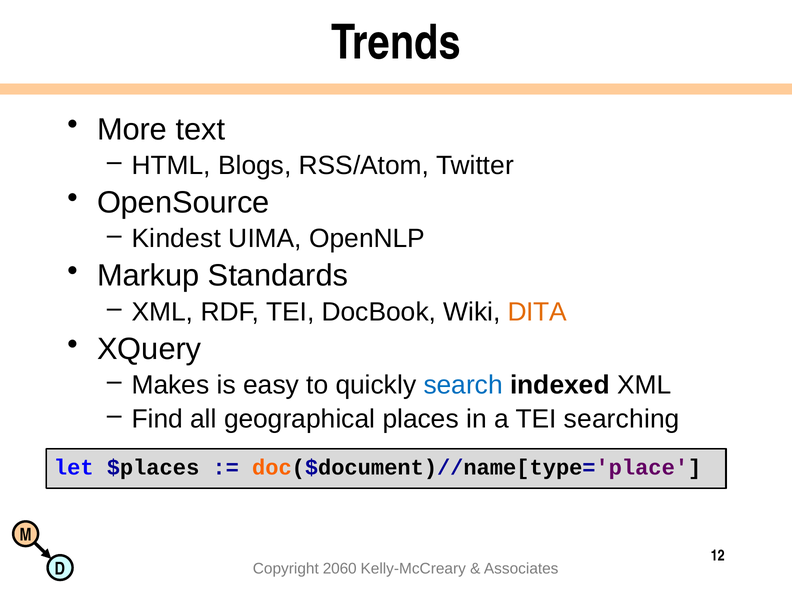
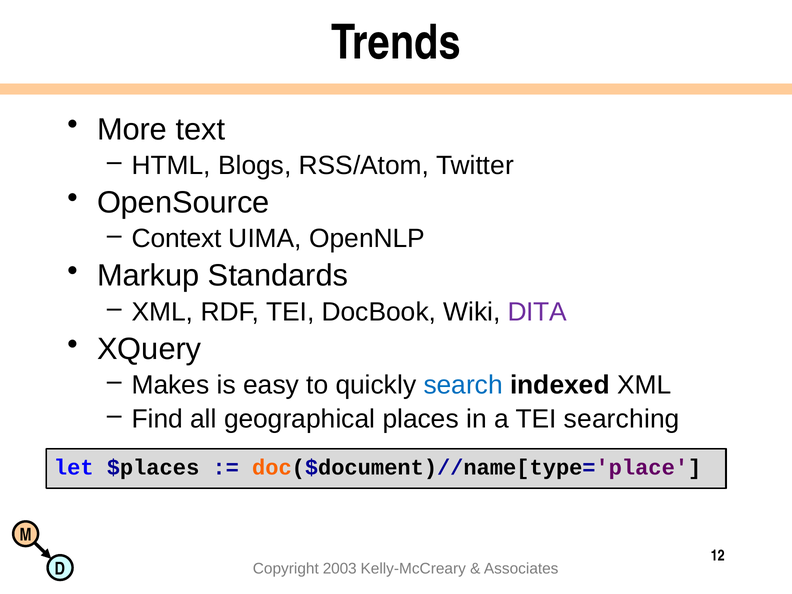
Kindest: Kindest -> Context
DITA colour: orange -> purple
2060: 2060 -> 2003
